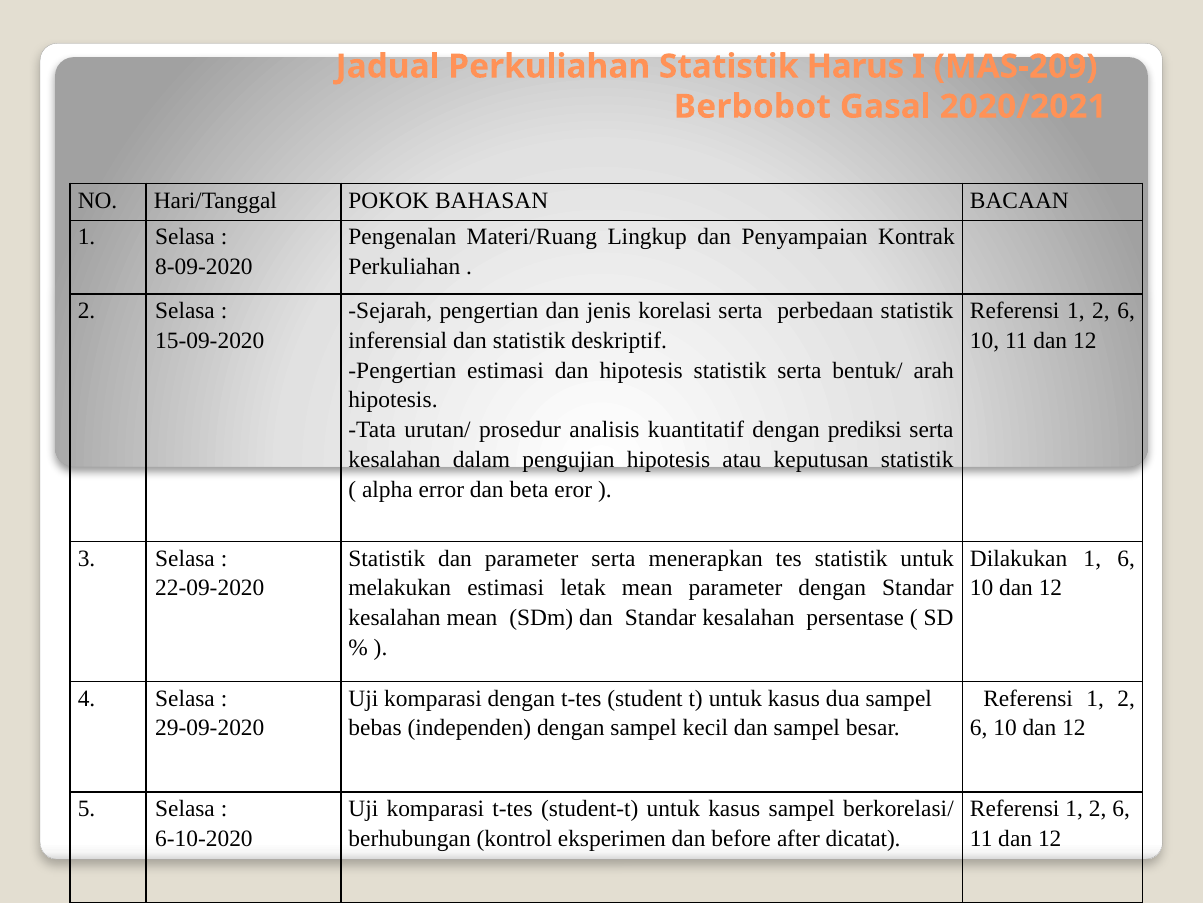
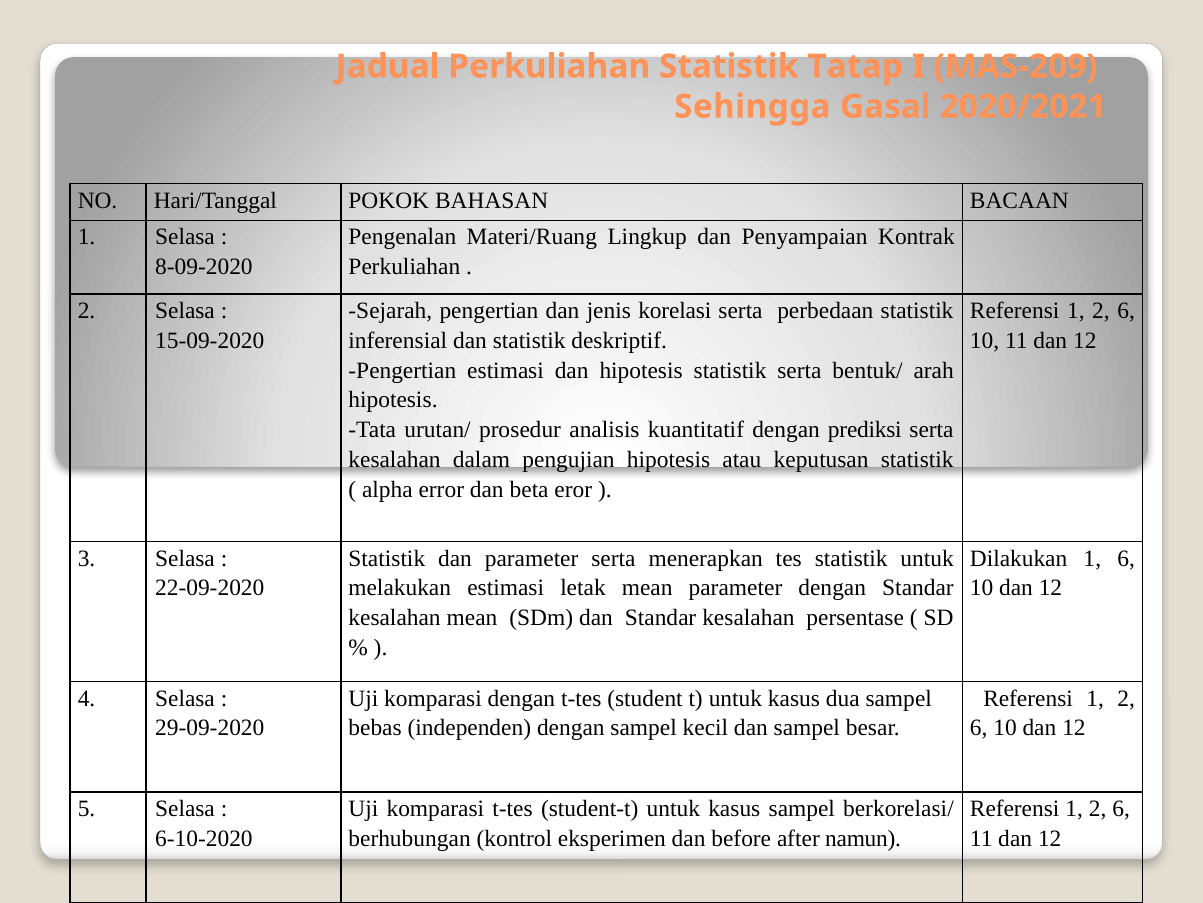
Harus: Harus -> Tatap
Berbobot: Berbobot -> Sehingga
dicatat: dicatat -> namun
